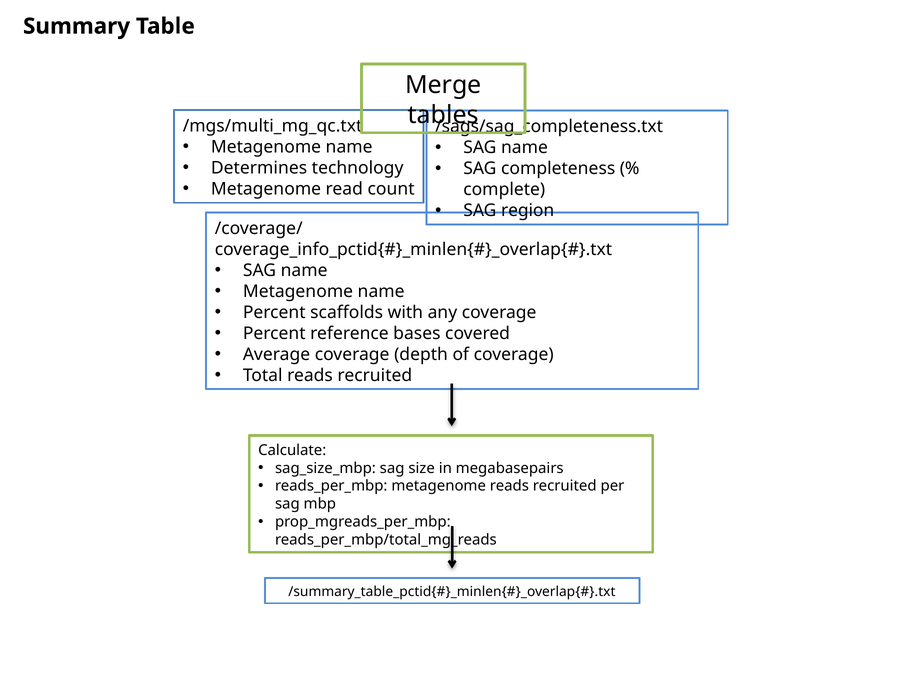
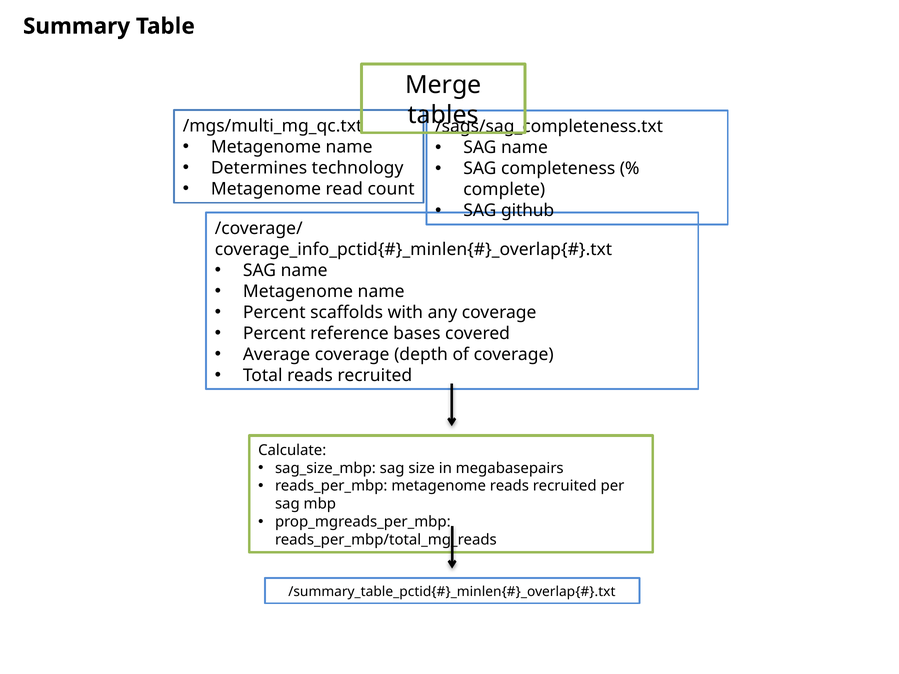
region: region -> github
